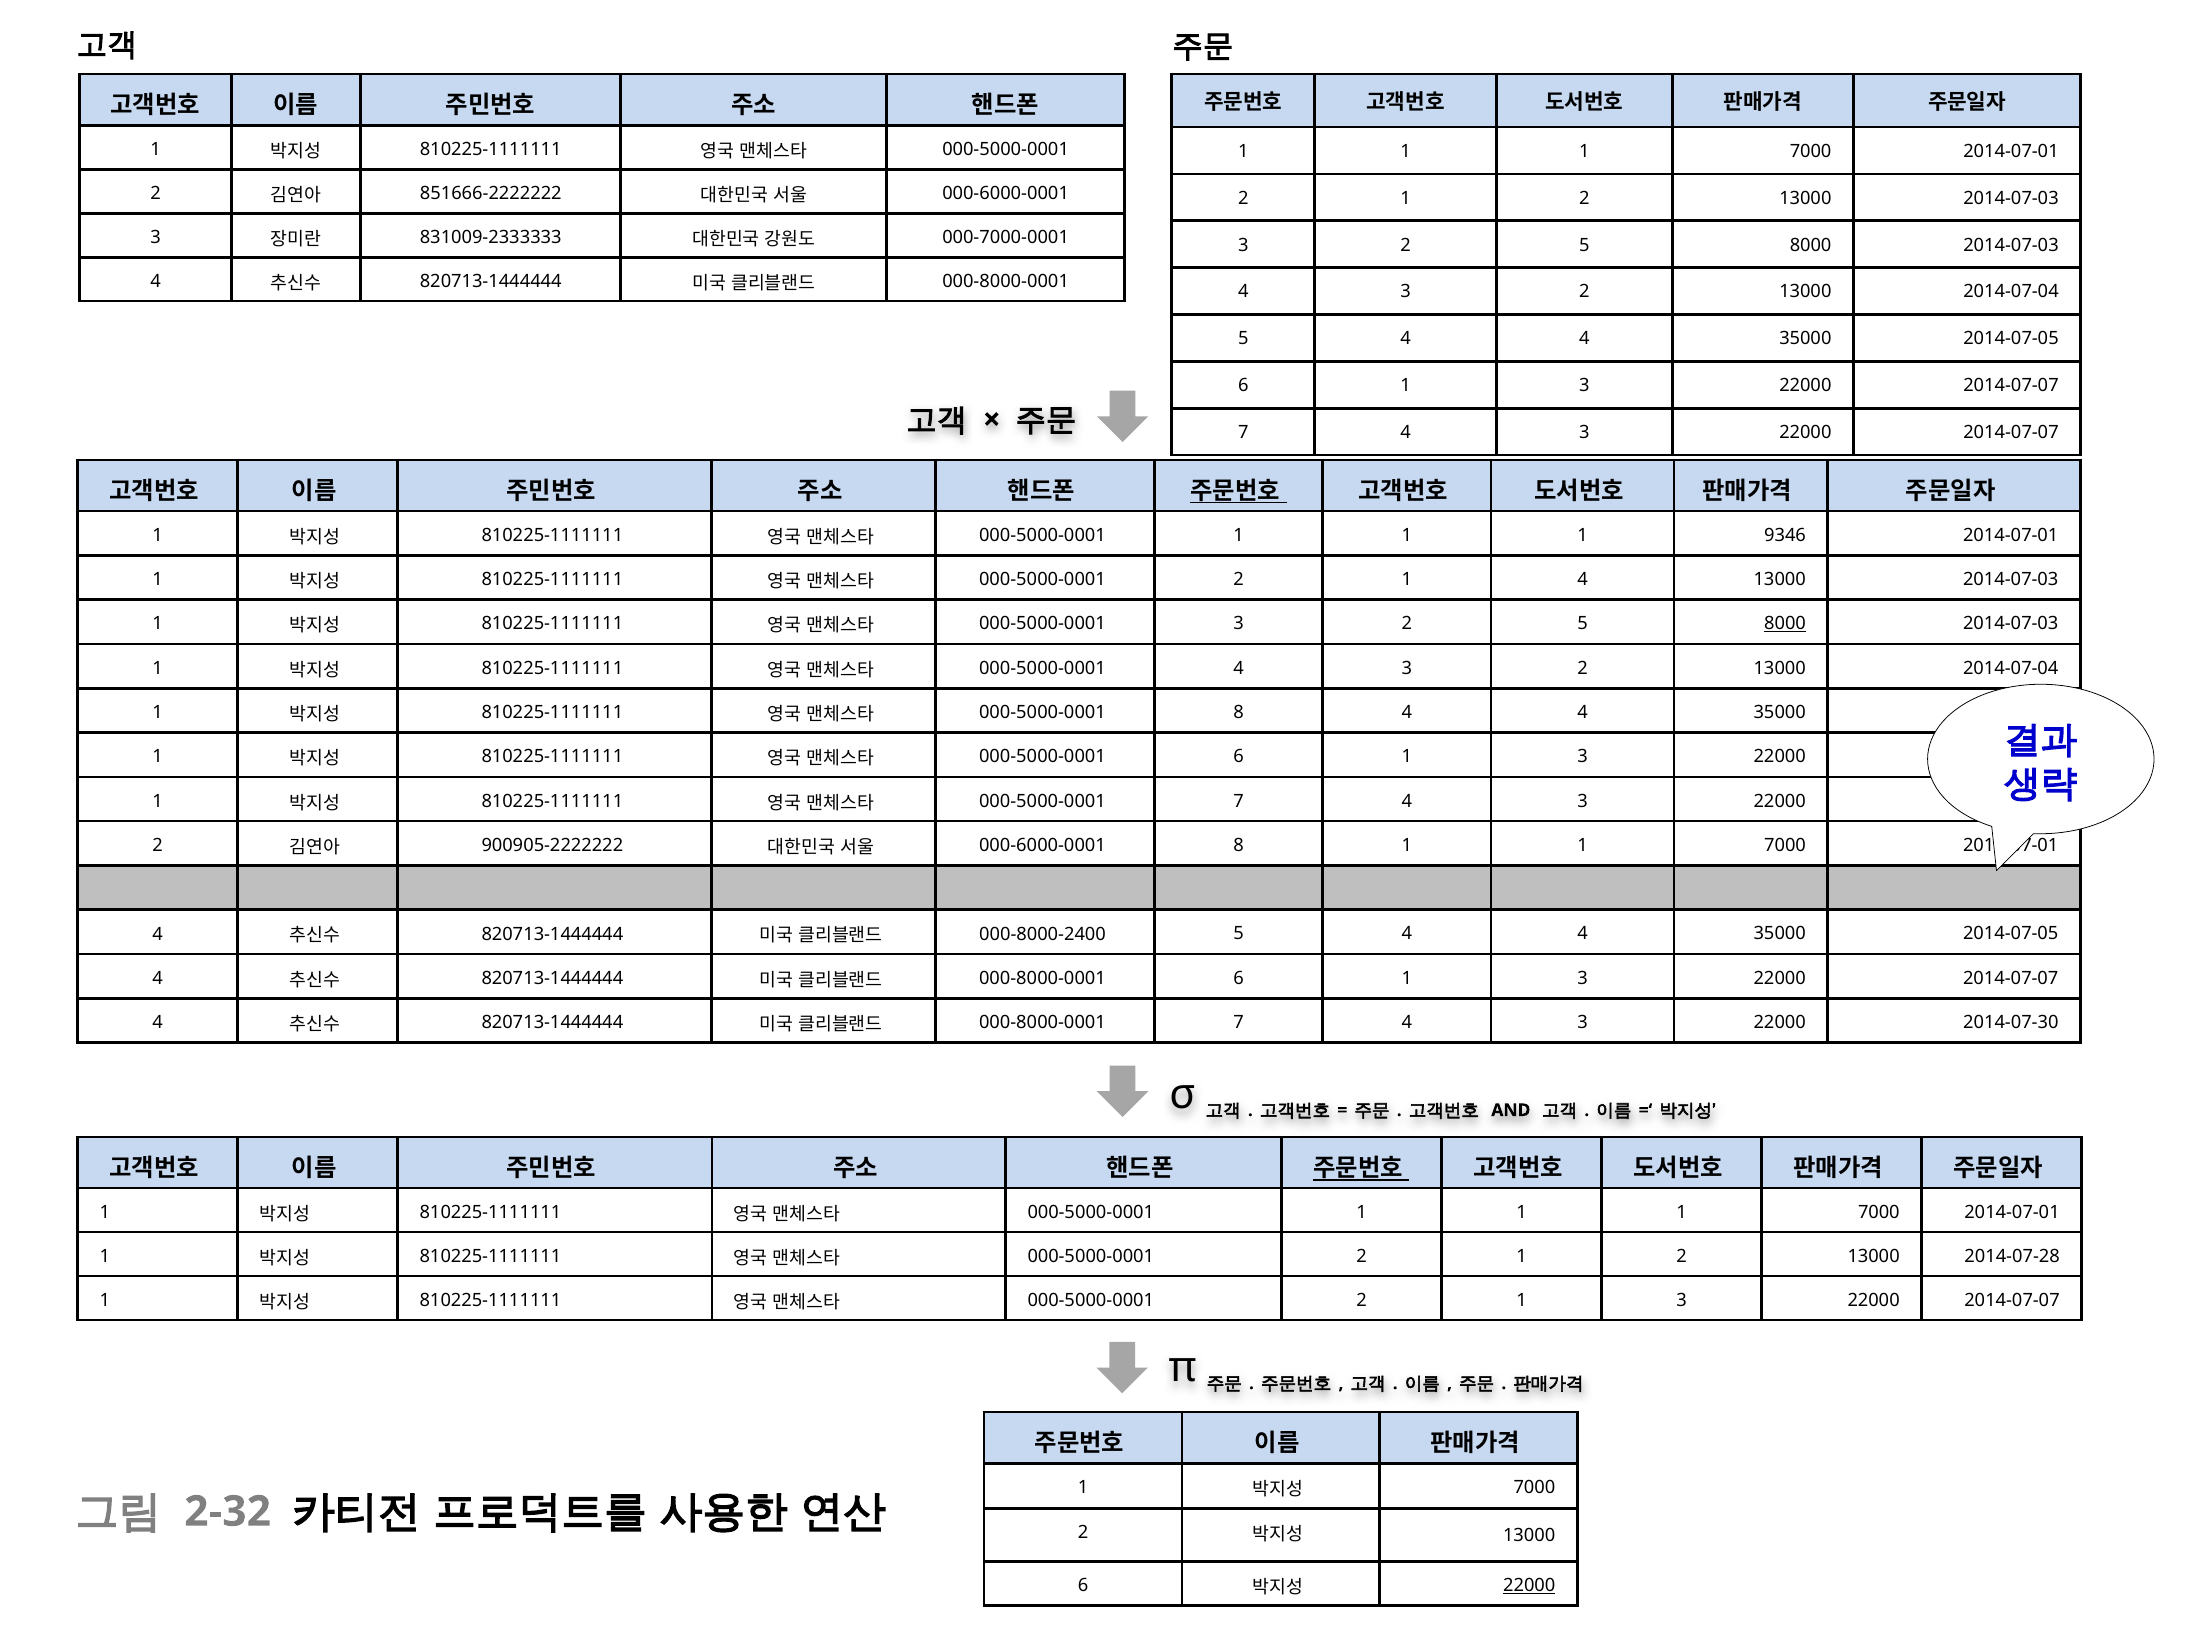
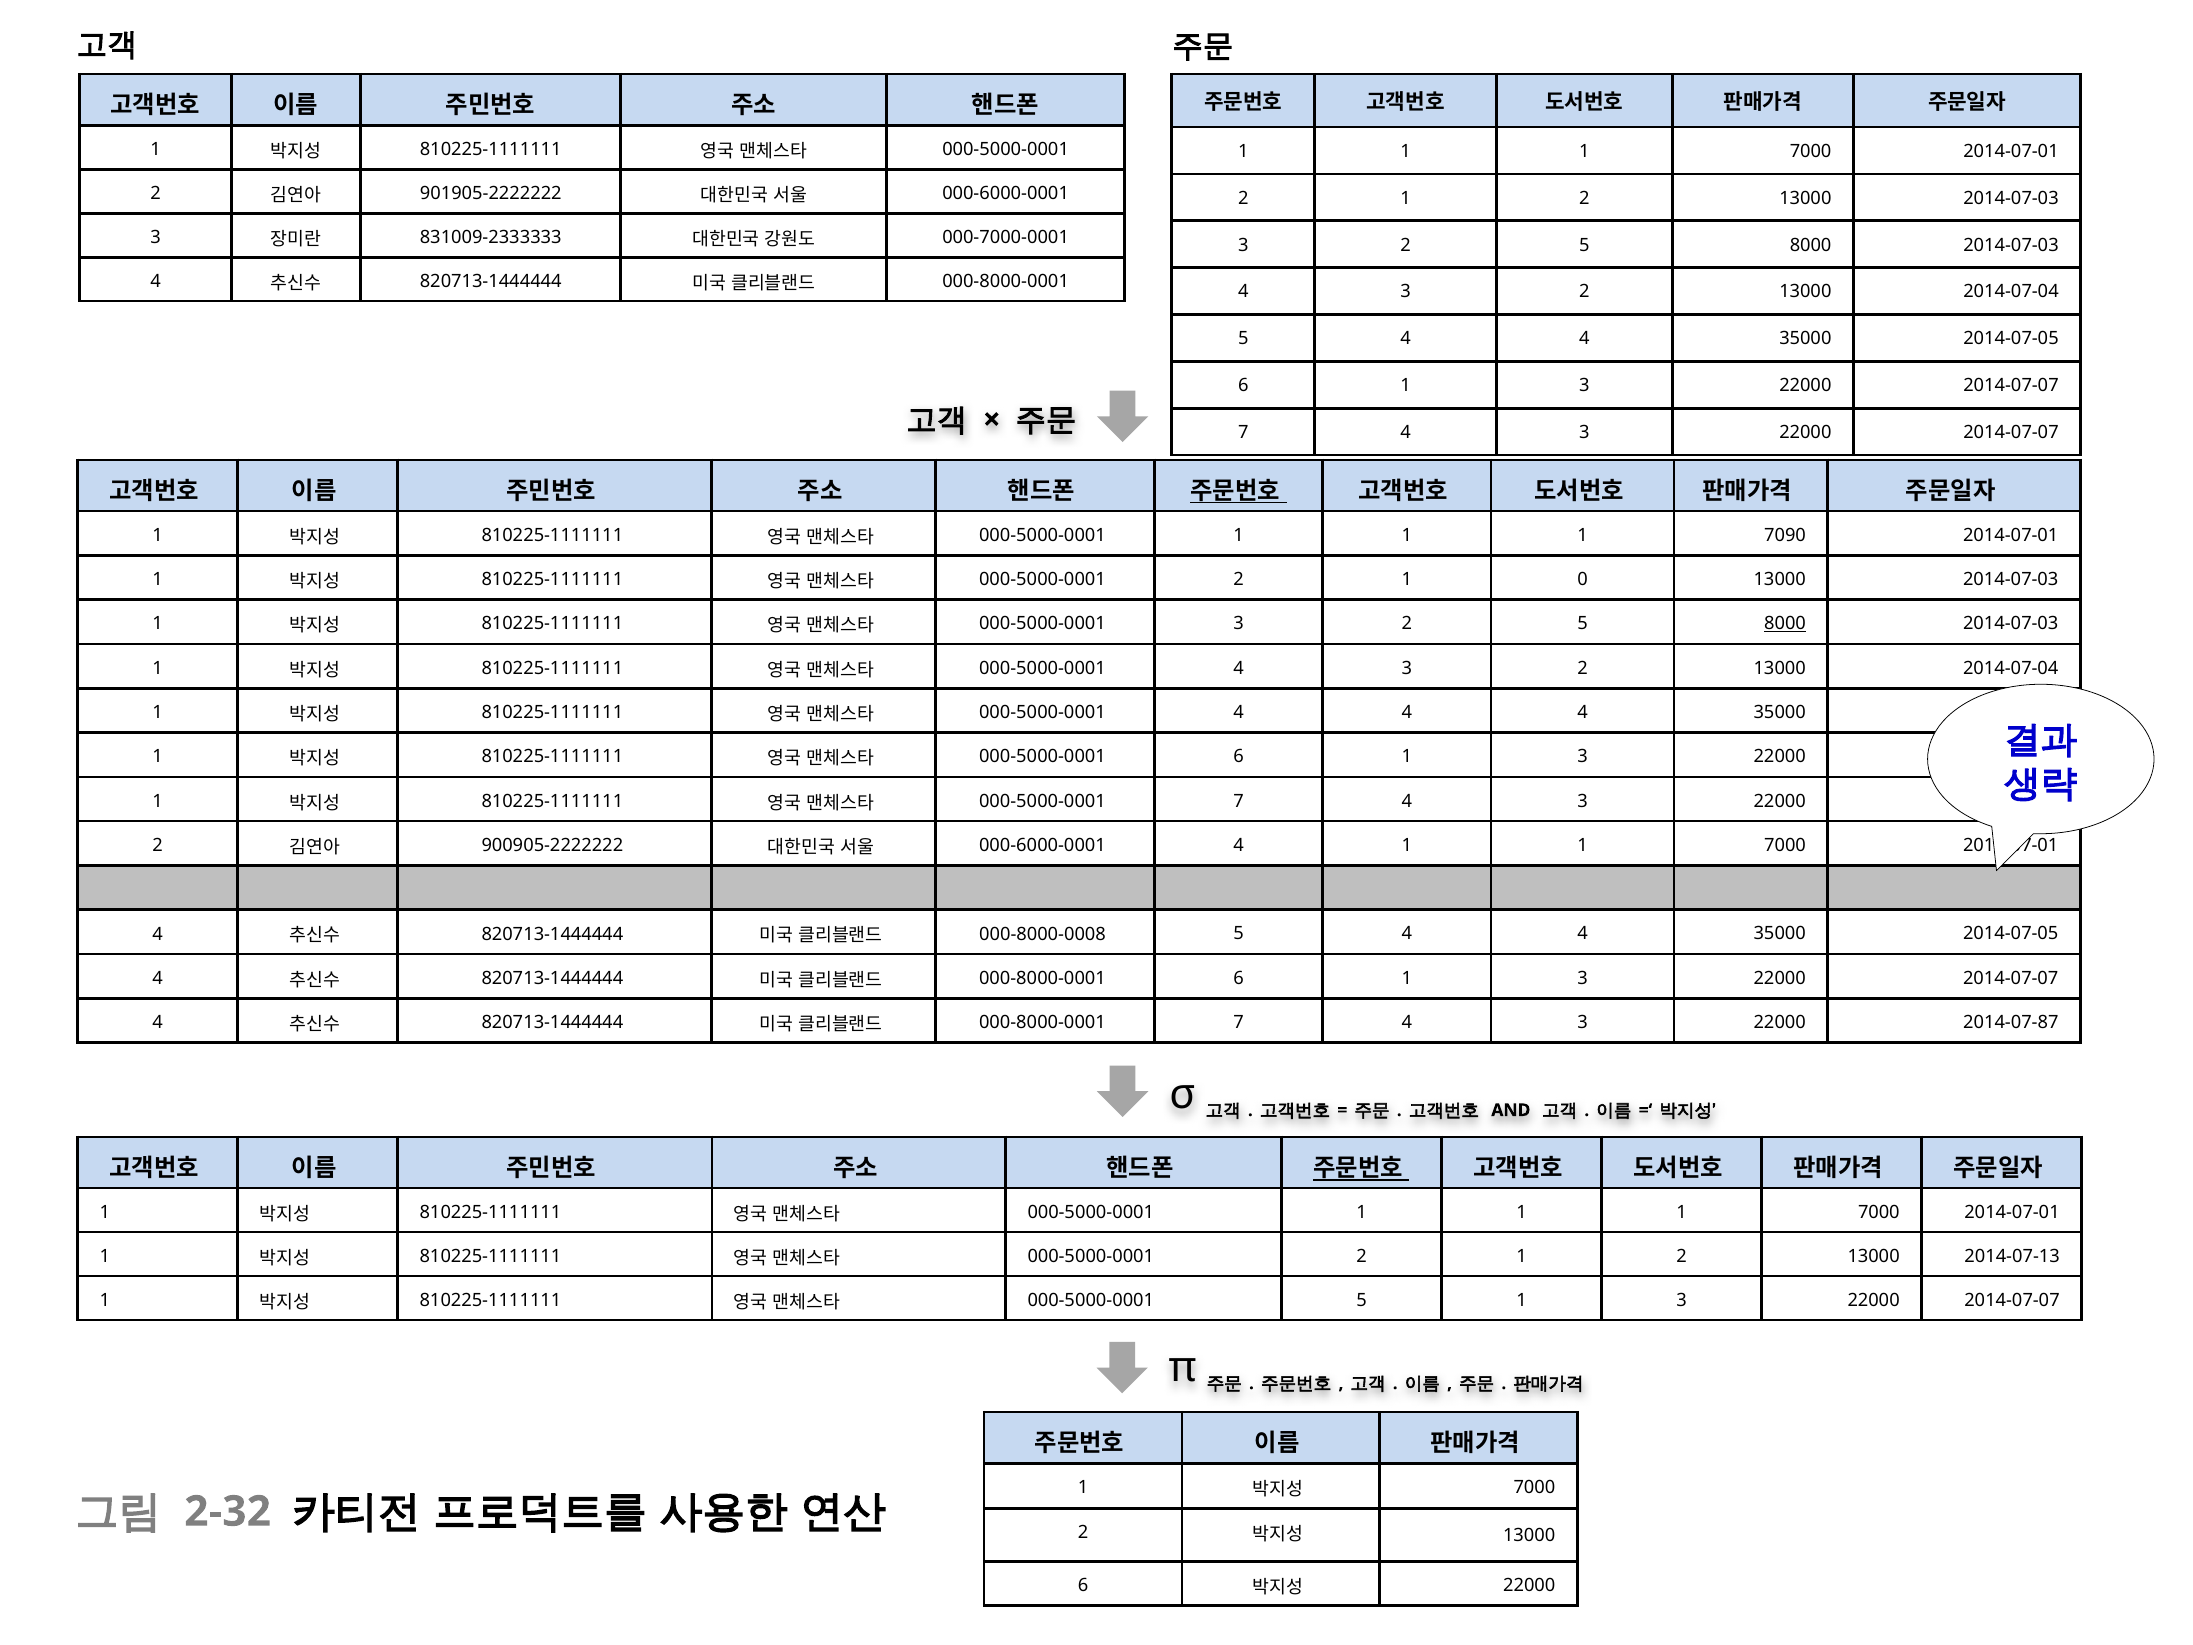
851666-2222222: 851666-2222222 -> 901905-2222222
9346: 9346 -> 7090
1 4: 4 -> 0
8 at (1239, 712): 8 -> 4
000-6000-0001 8: 8 -> 4
000-8000-2400: 000-8000-2400 -> 000-8000-0008
2014-07-30: 2014-07-30 -> 2014-07-87
2014-07-28: 2014-07-28 -> 2014-07-13
2 at (1362, 1300): 2 -> 5
22000 at (1529, 1586) underline: present -> none
